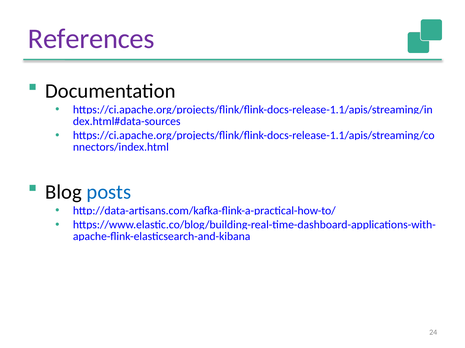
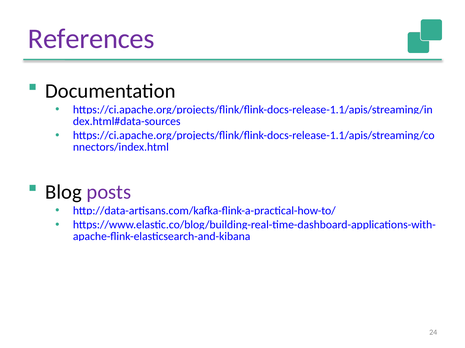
posts colour: blue -> purple
